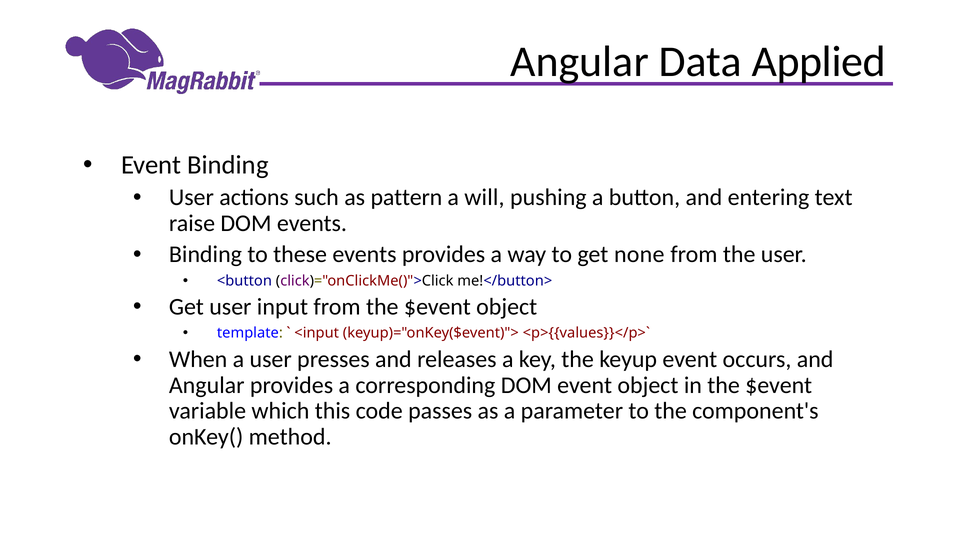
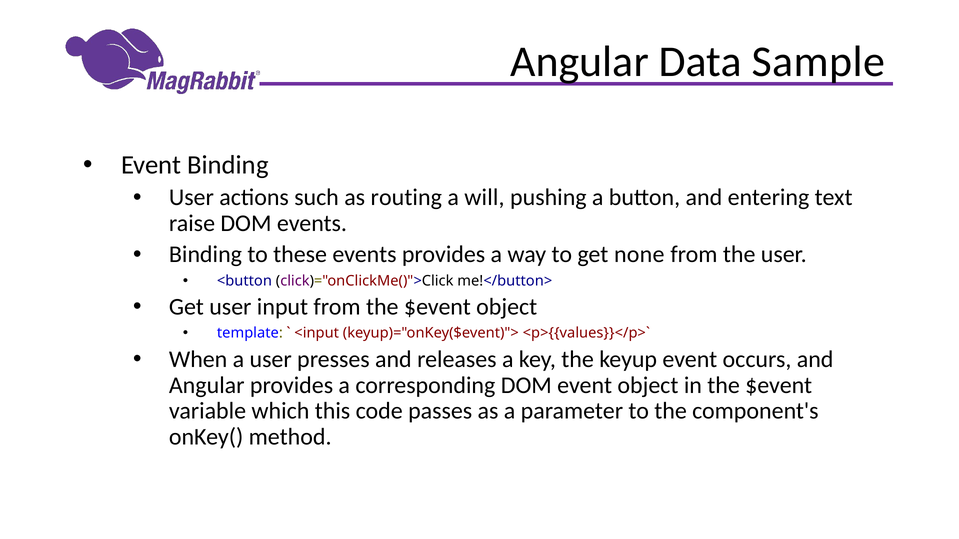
Applied: Applied -> Sample
pattern: pattern -> routing
